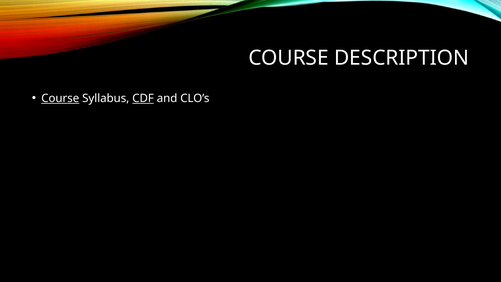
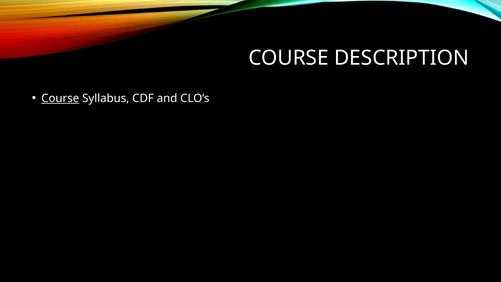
CDF underline: present -> none
